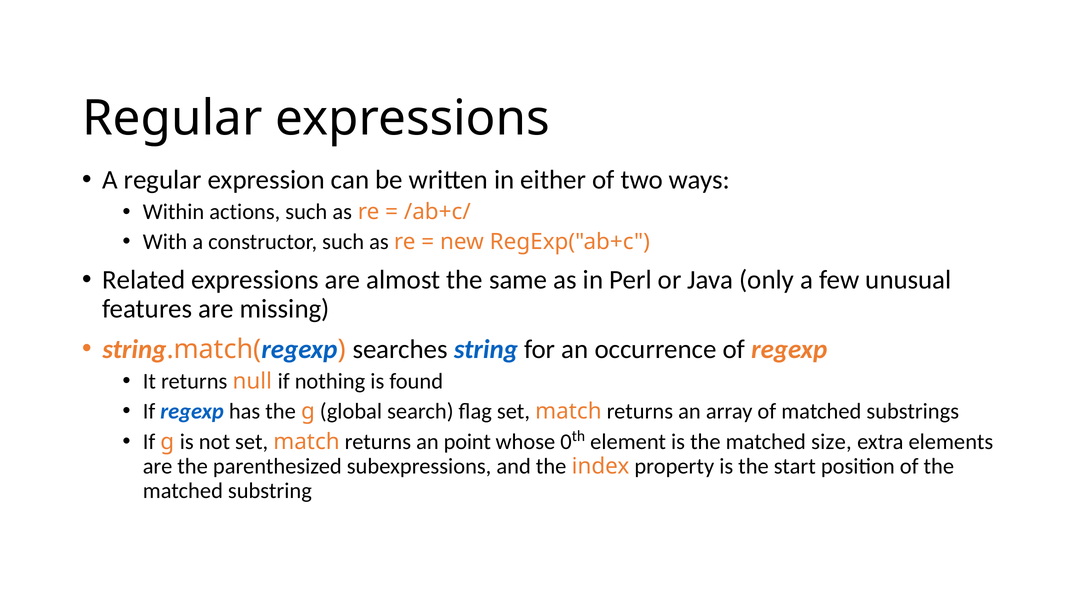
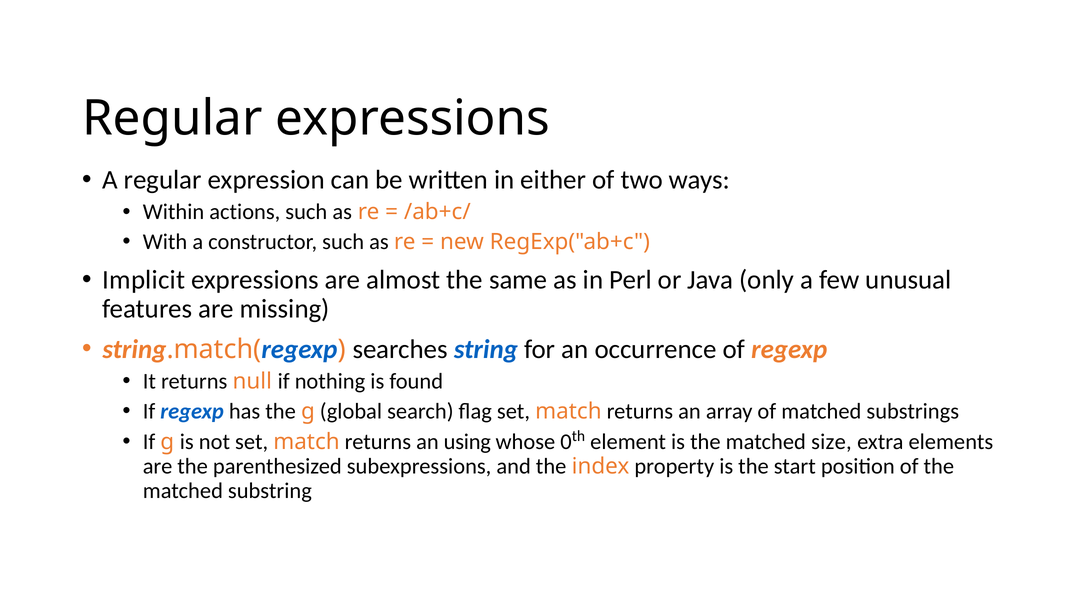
Related: Related -> Implicit
point: point -> using
